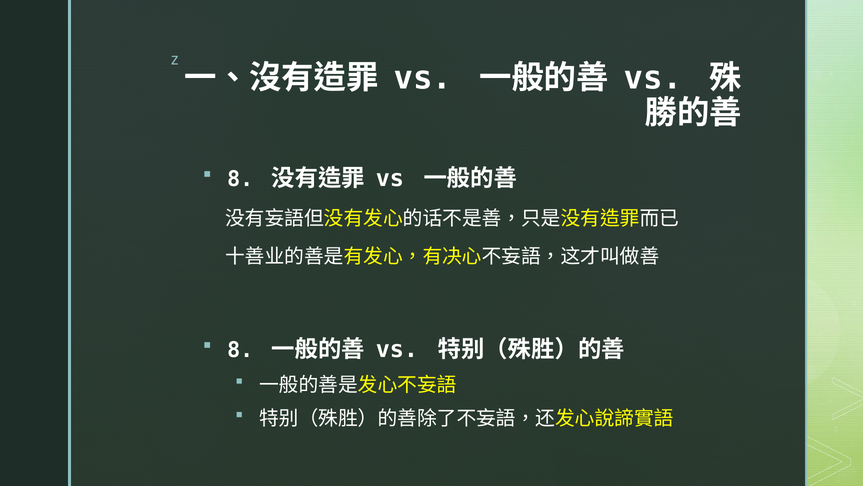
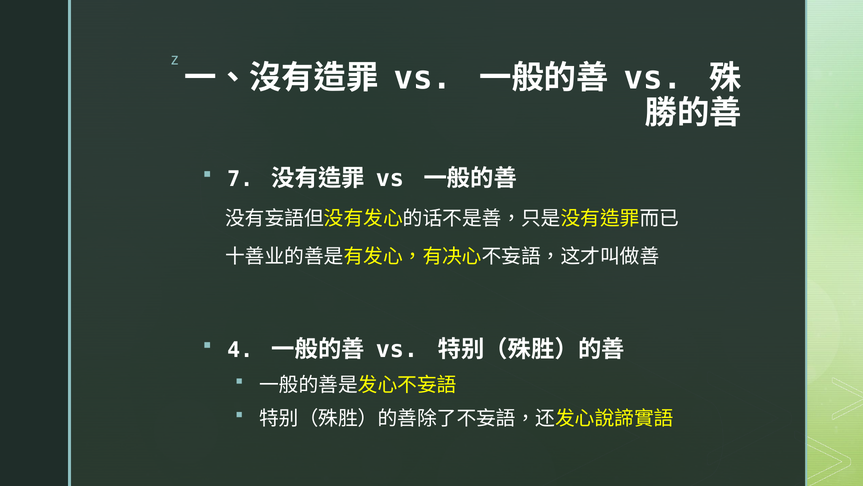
8 at (240, 179): 8 -> 7
8 at (240, 350): 8 -> 4
